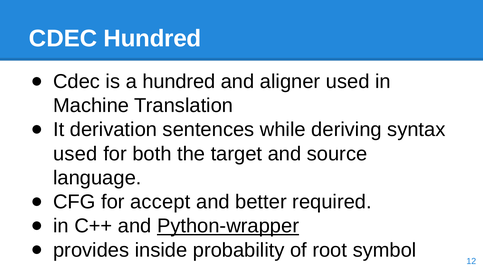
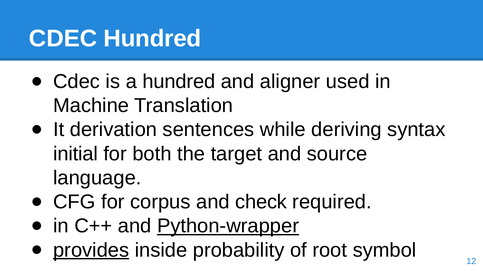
used at (75, 154): used -> initial
accept: accept -> corpus
better: better -> check
provides underline: none -> present
